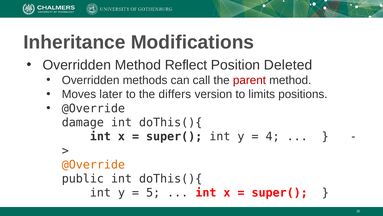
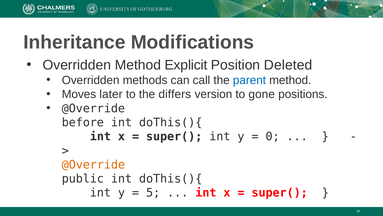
Reflect: Reflect -> Explicit
parent colour: red -> blue
limits: limits -> gone
damage: damage -> before
4: 4 -> 0
